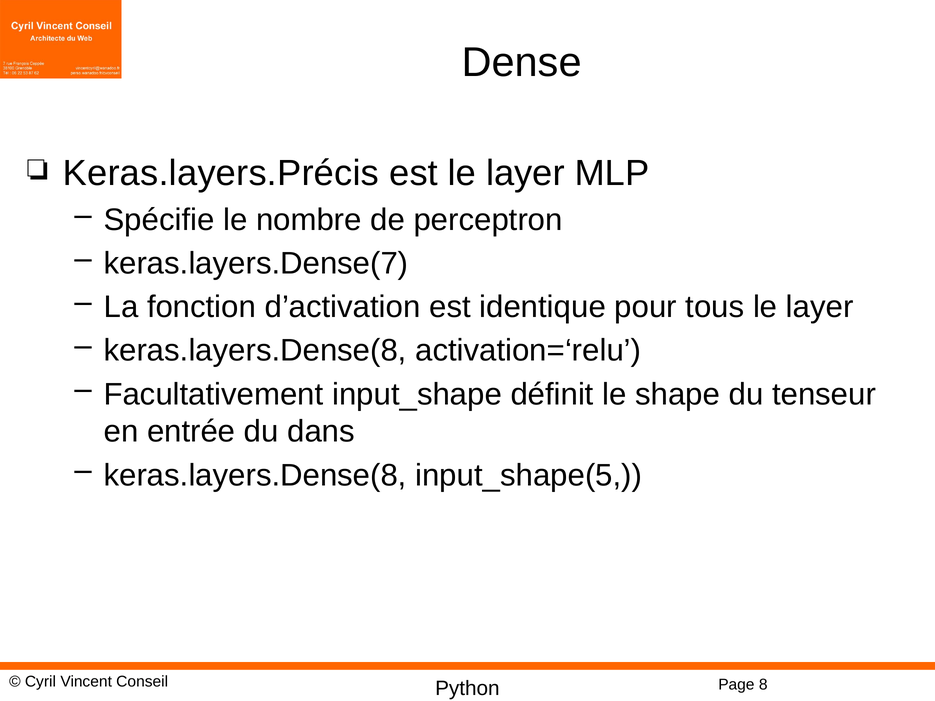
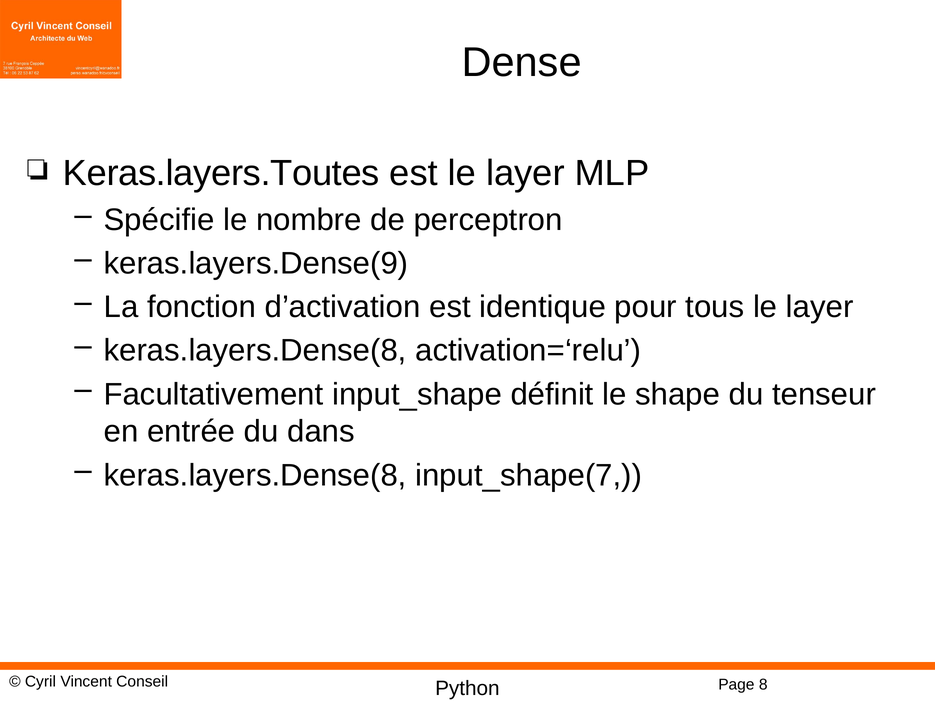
Keras.layers.Précis: Keras.layers.Précis -> Keras.layers.Toutes
keras.layers.Dense(7: keras.layers.Dense(7 -> keras.layers.Dense(9
input_shape(5: input_shape(5 -> input_shape(7
